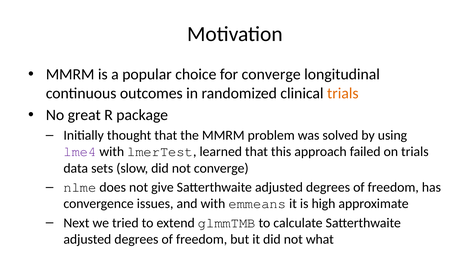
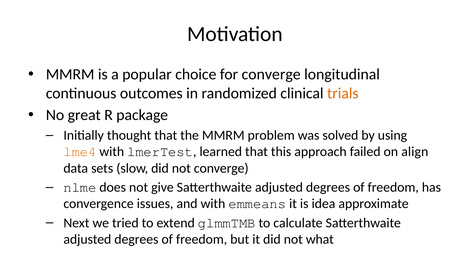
lme4 colour: purple -> orange
on trials: trials -> align
high: high -> idea
